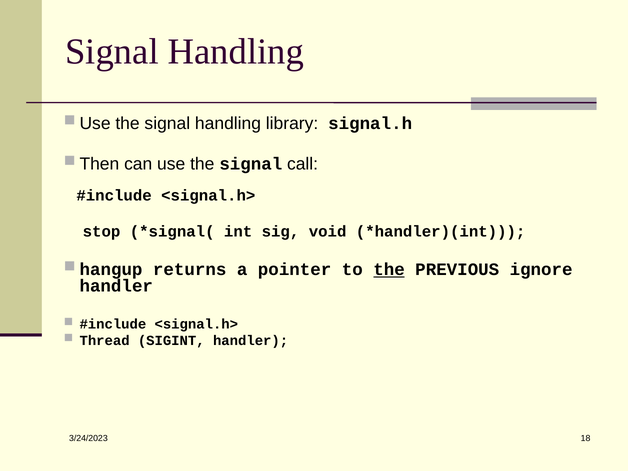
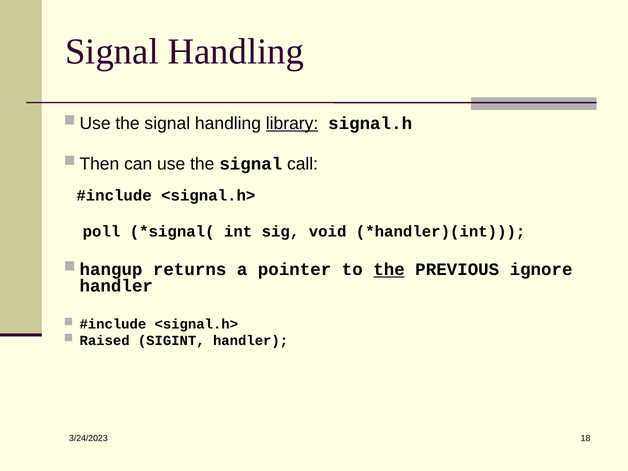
library underline: none -> present
stop: stop -> poll
Thread: Thread -> Raised
